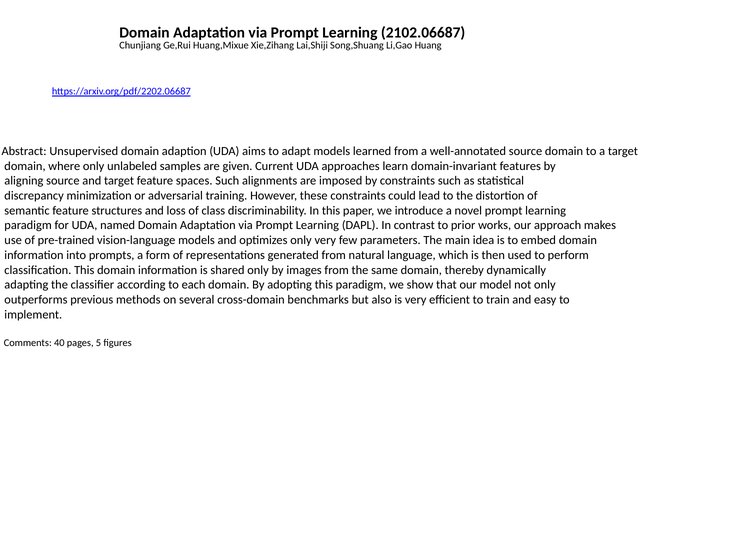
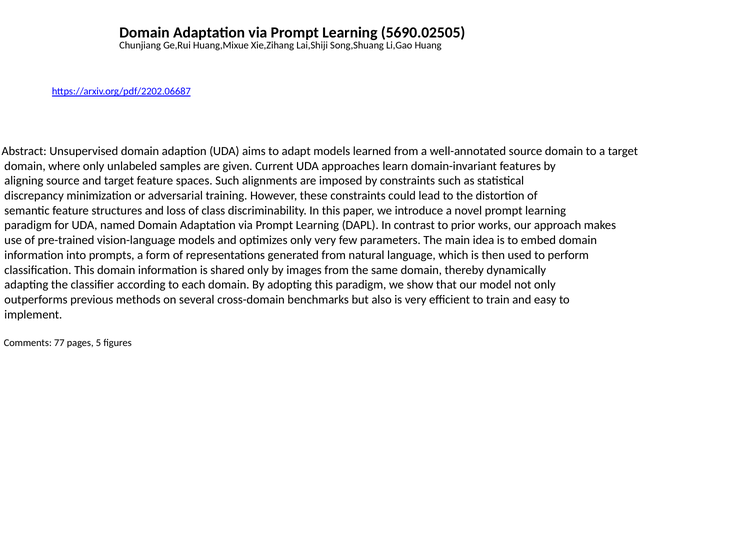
2102.06687: 2102.06687 -> 5690.02505
40: 40 -> 77
